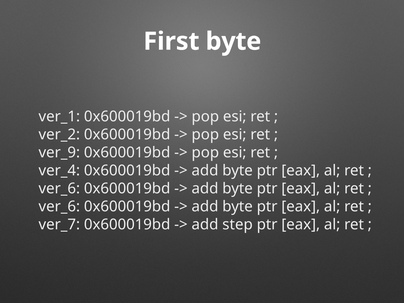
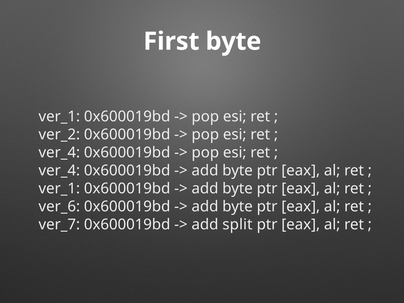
ver_9 at (59, 153): ver_9 -> ver_4
ver_6 at (59, 189): ver_6 -> ver_1
step: step -> split
